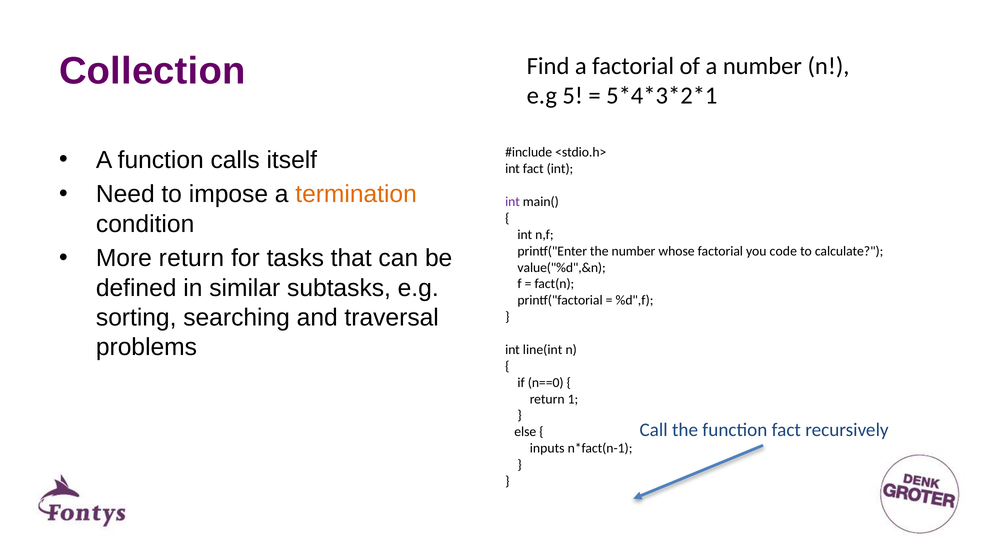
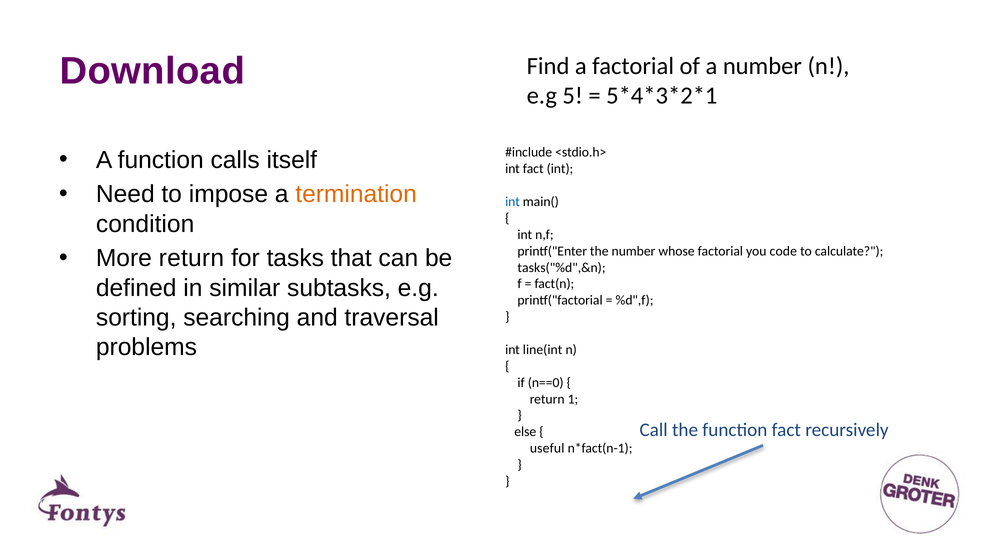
Collection: Collection -> Download
int at (513, 202) colour: purple -> blue
value("%d",&n: value("%d",&n -> tasks("%d",&n
inputs: inputs -> useful
